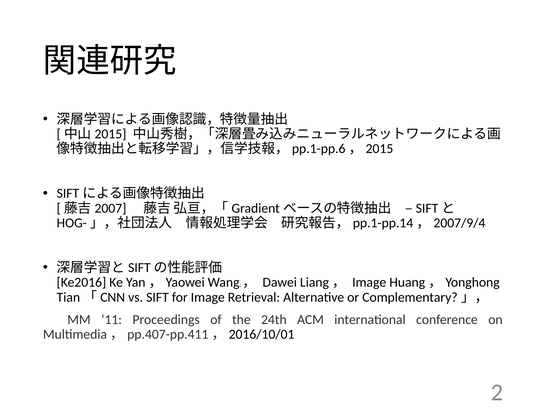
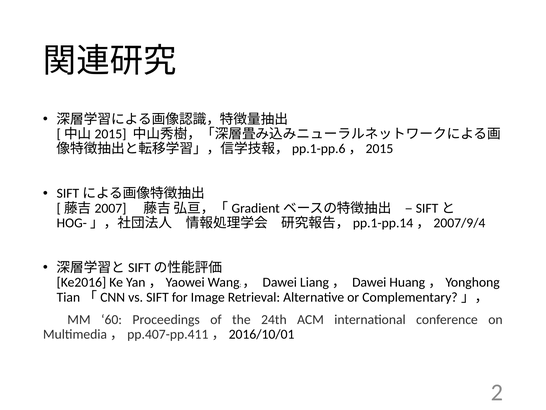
Liang， Image: Image -> Dawei
11: 11 -> 60
